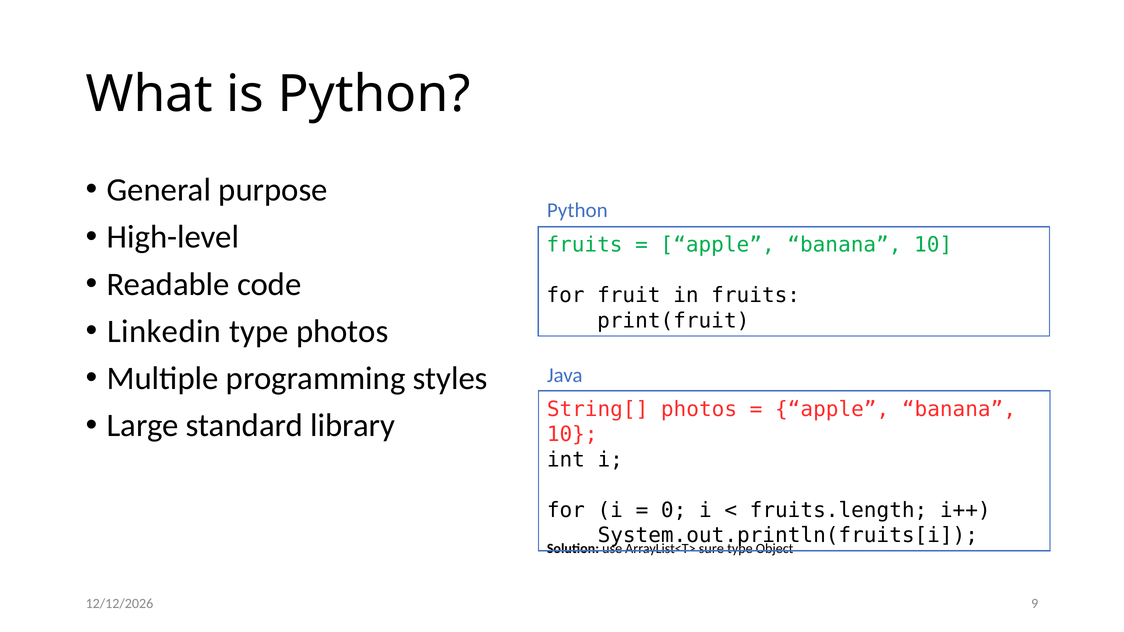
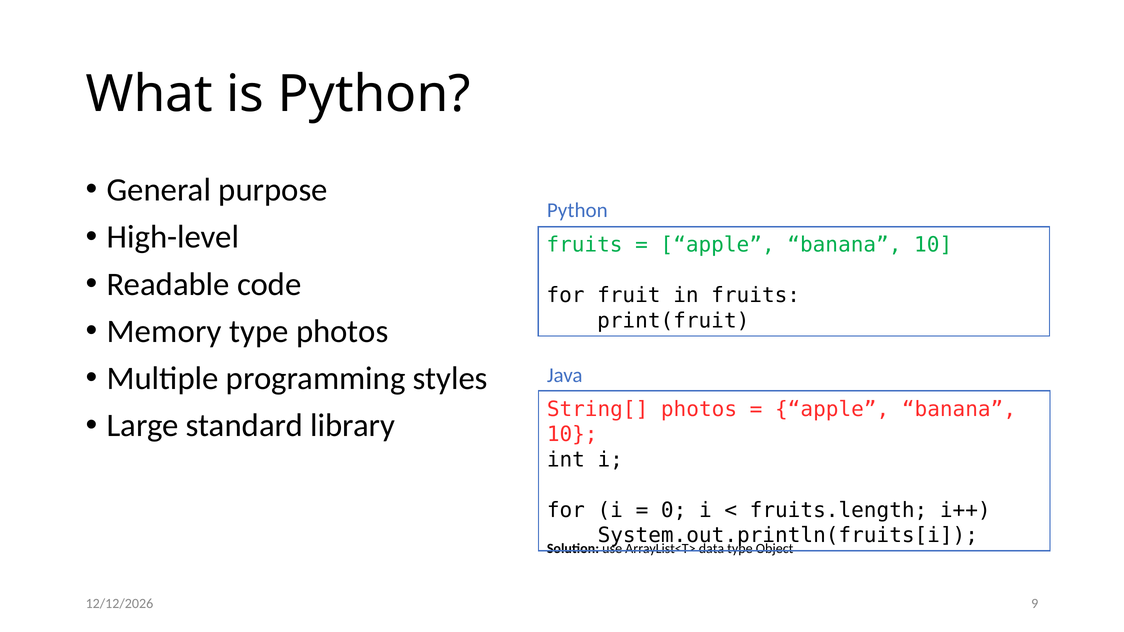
Linkedin: Linkedin -> Memory
sure: sure -> data
